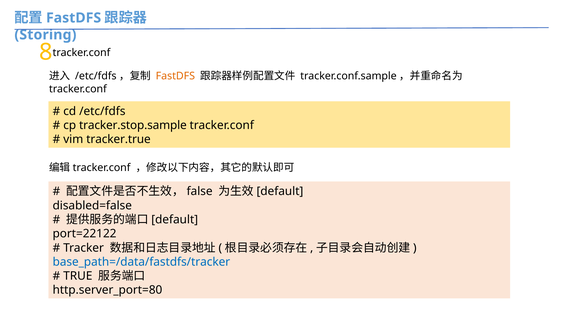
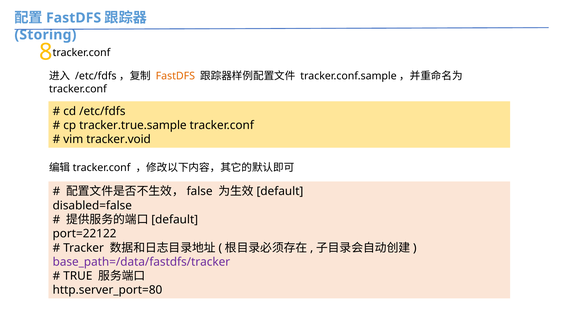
tracker.stop.sample: tracker.stop.sample -> tracker.true.sample
tracker.true: tracker.true -> tracker.void
base_path=/data/fastdfs/tracker colour: blue -> purple
